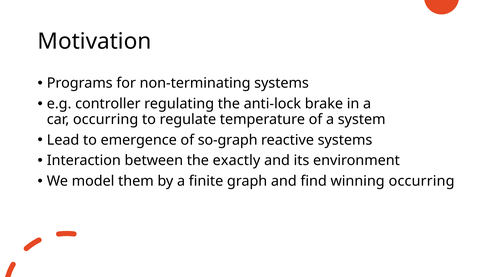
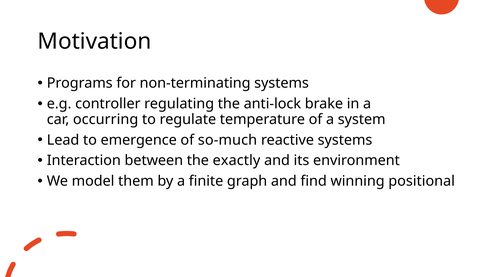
so-graph: so-graph -> so-much
winning occurring: occurring -> positional
